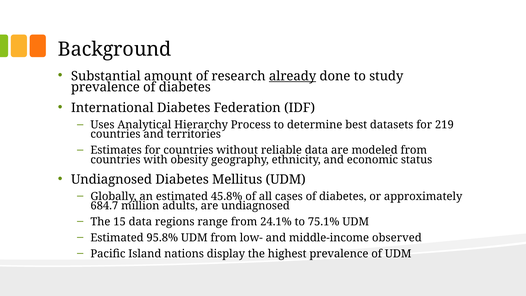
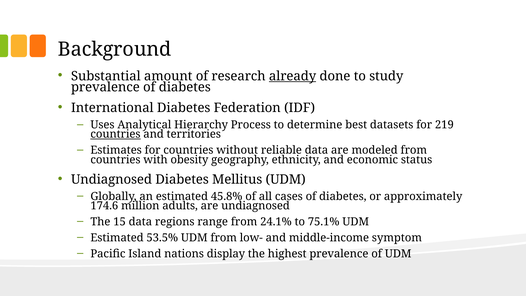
countries at (115, 134) underline: none -> present
684.7: 684.7 -> 174.6
95.8%: 95.8% -> 53.5%
observed: observed -> symptom
